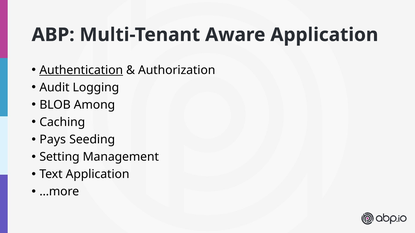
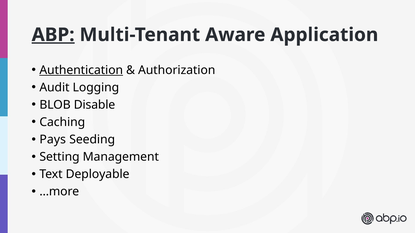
ABP underline: none -> present
Among: Among -> Disable
Text Application: Application -> Deployable
